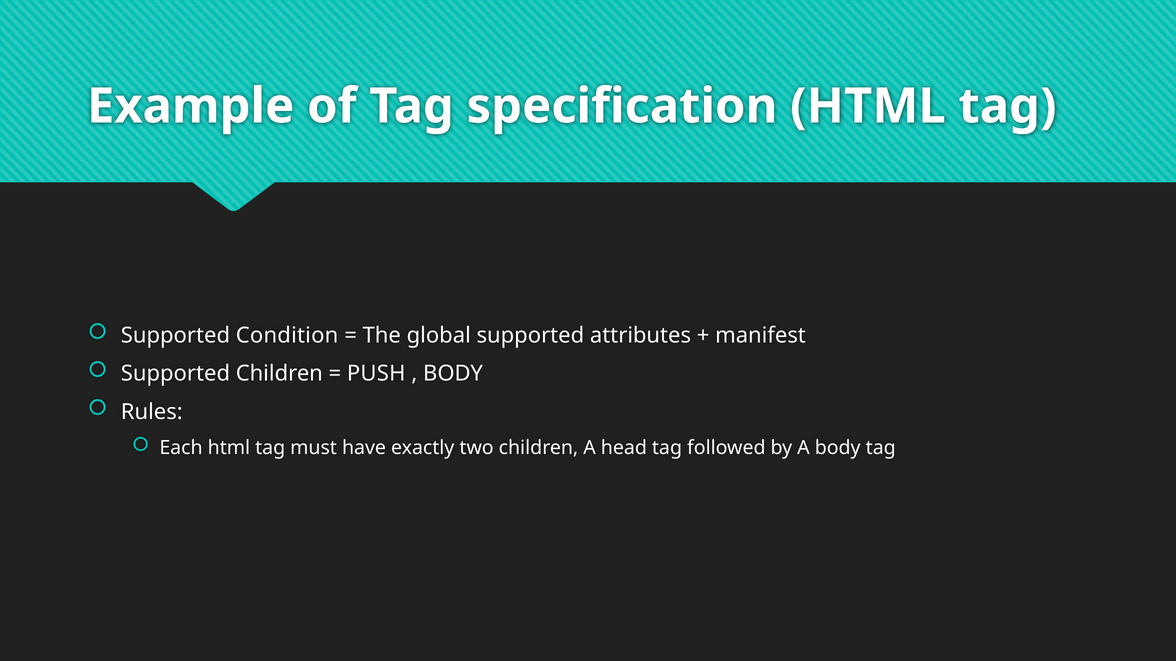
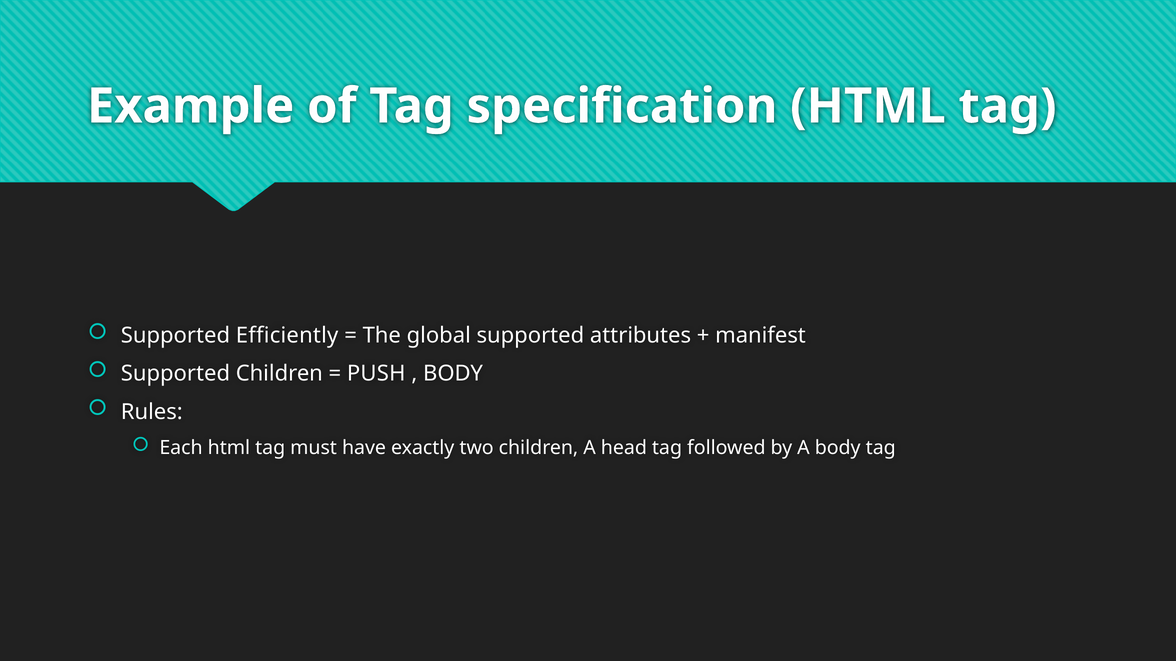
Condition: Condition -> Efficiently
